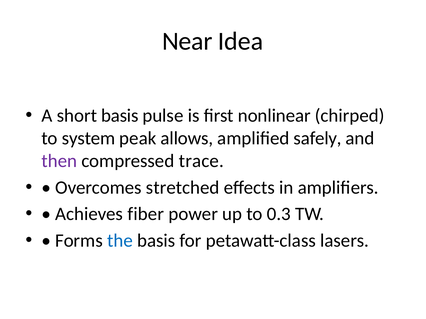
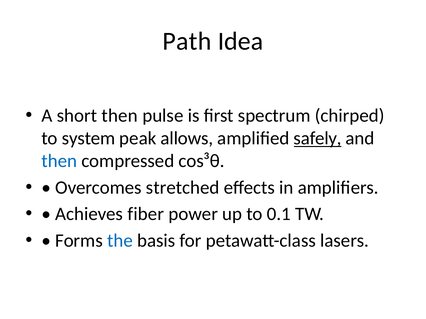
Near: Near -> Path
short basis: basis -> then
nonlinear: nonlinear -> spectrum
safely underline: none -> present
then at (59, 161) colour: purple -> blue
trace: trace -> cos³θ
0.3: 0.3 -> 0.1
